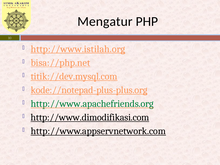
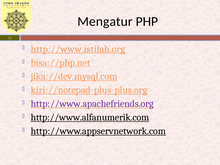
titik://dev.mysql.com: titik://dev.mysql.com -> jika://dev.mysql.com
kode://notepad-plus-plus.org: kode://notepad-plus-plus.org -> kiri://notepad-plus-plus.org
http://www.apachefriends.org colour: green -> purple
http://www.dimodifikasi.com: http://www.dimodifikasi.com -> http://www.alfanumerik.com
